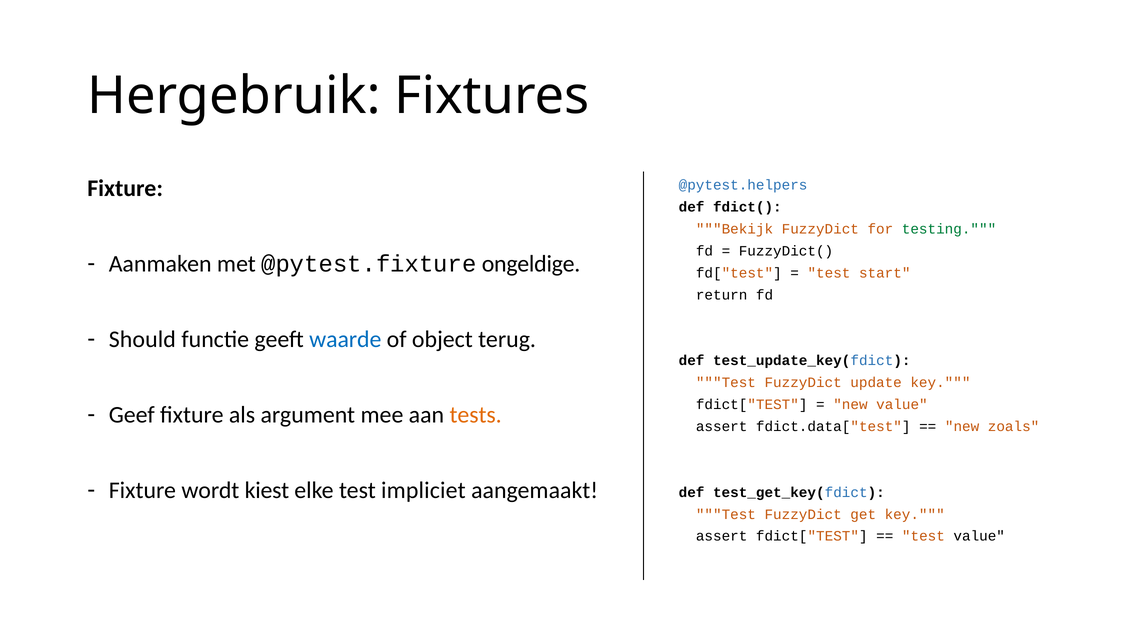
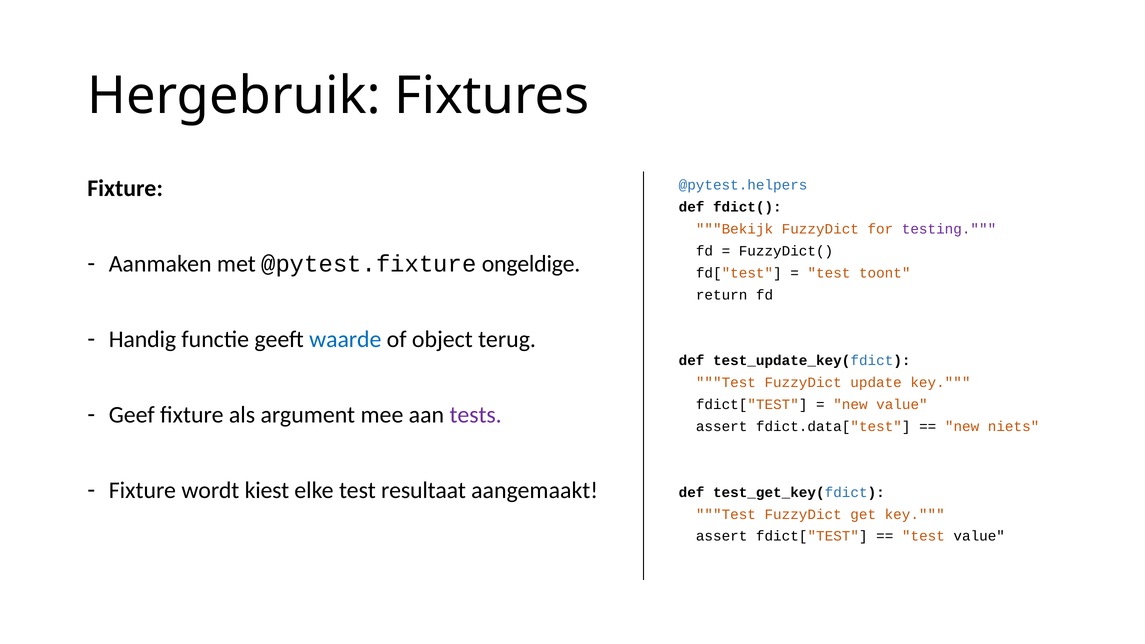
testing colour: green -> purple
start: start -> toont
Should: Should -> Handig
tests colour: orange -> purple
zoals: zoals -> niets
impliciet: impliciet -> resultaat
